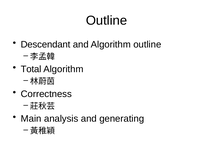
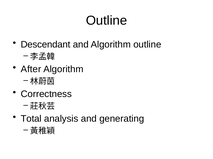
Total: Total -> After
Main: Main -> Total
